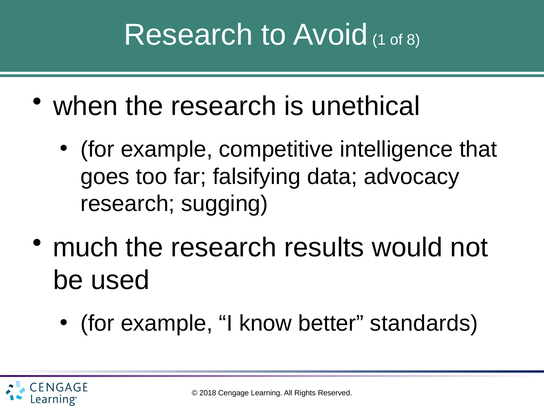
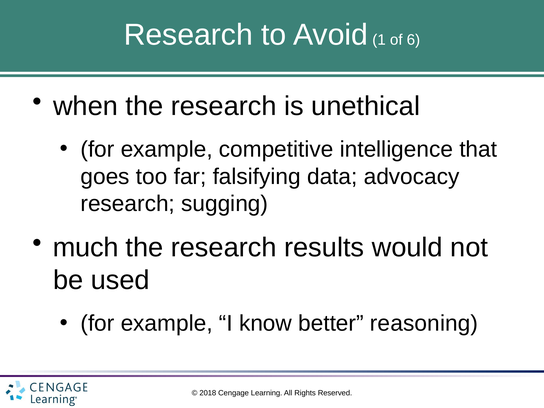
8: 8 -> 6
standards: standards -> reasoning
